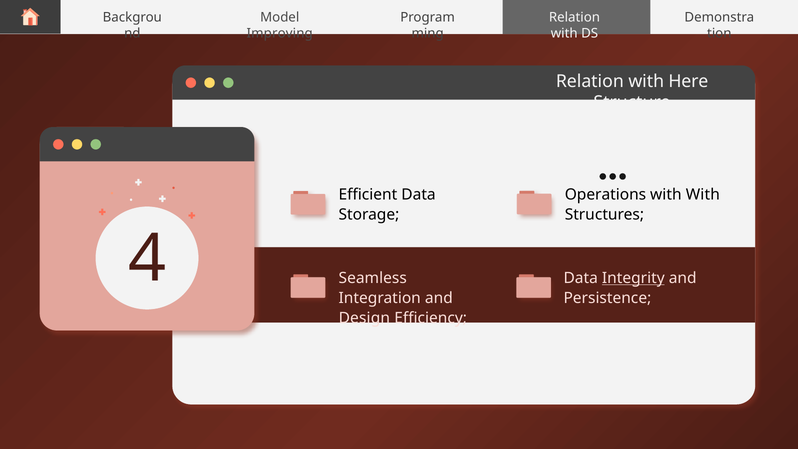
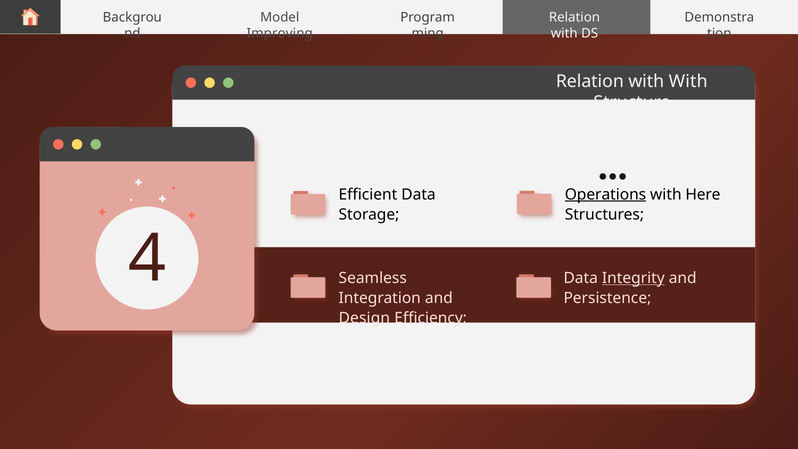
with Here: Here -> With
Operations underline: none -> present
with With: With -> Here
